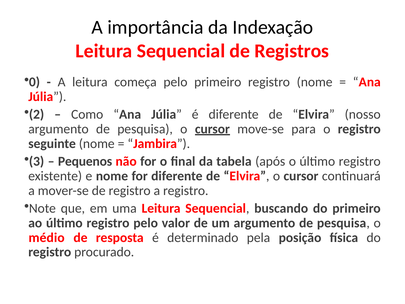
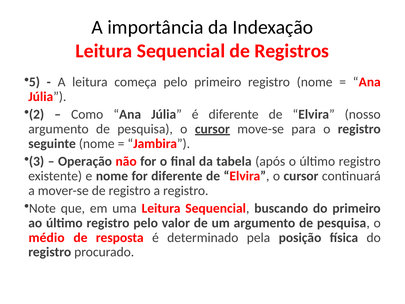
0: 0 -> 5
Pequenos: Pequenos -> Operação
